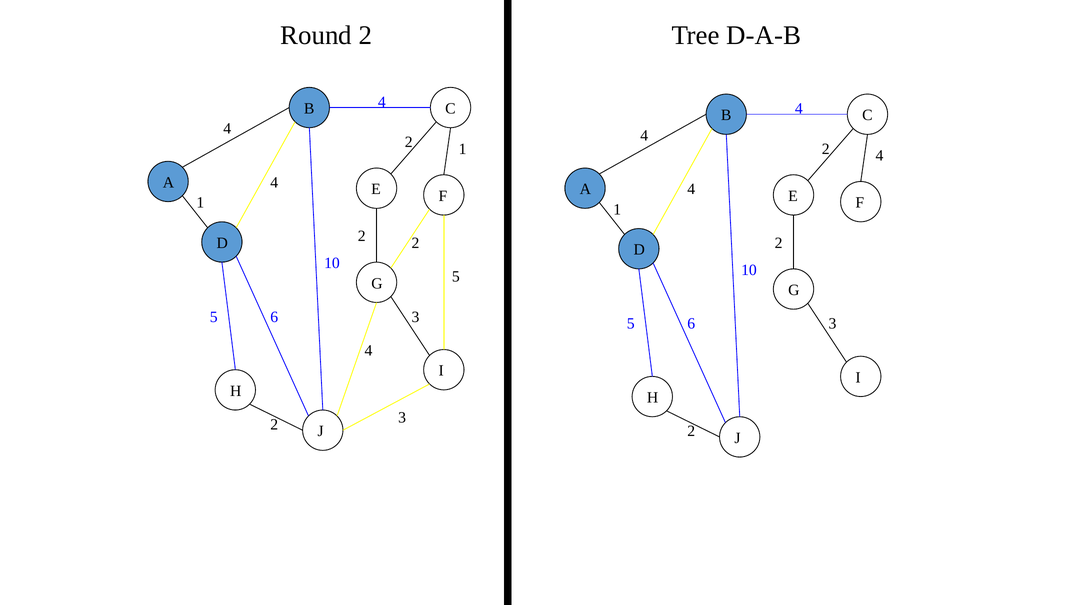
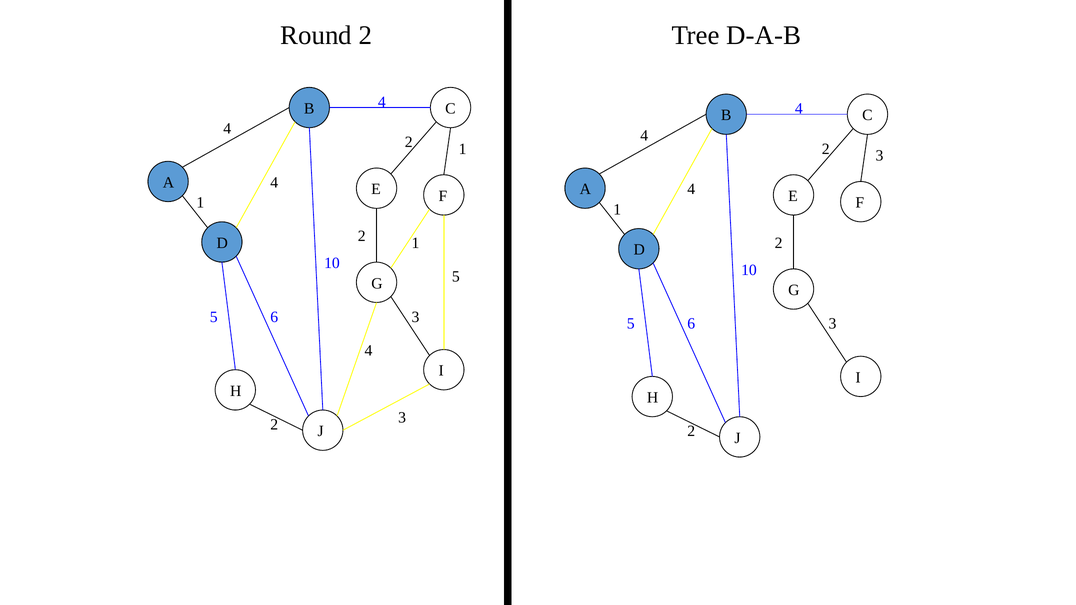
4 at (880, 156): 4 -> 3
2 at (416, 243): 2 -> 1
